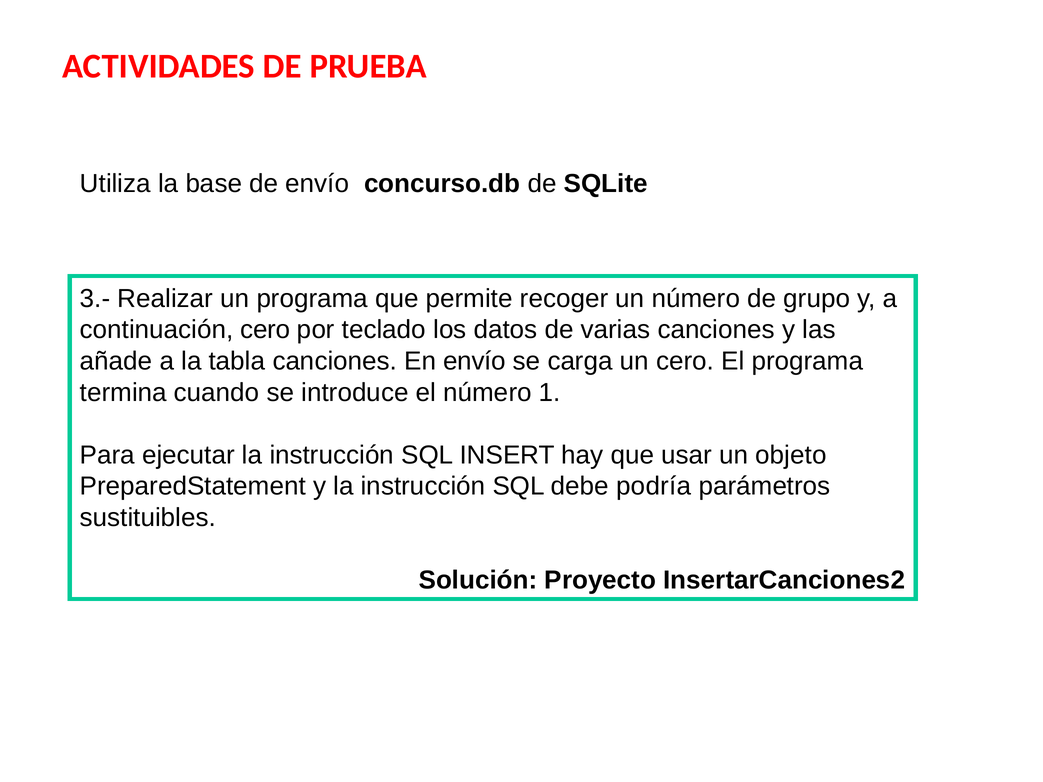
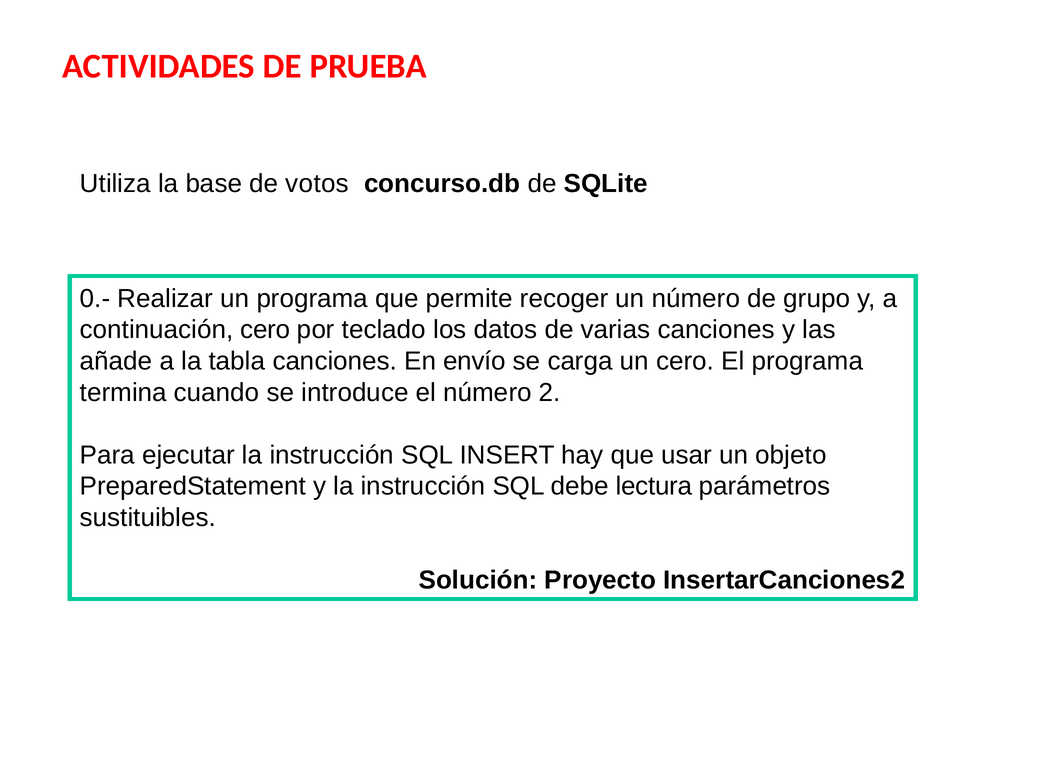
de envío: envío -> votos
3.-: 3.- -> 0.-
1: 1 -> 2
podría: podría -> lectura
